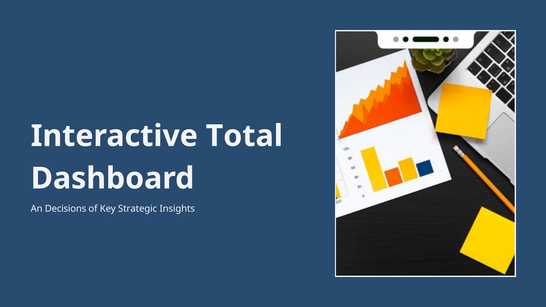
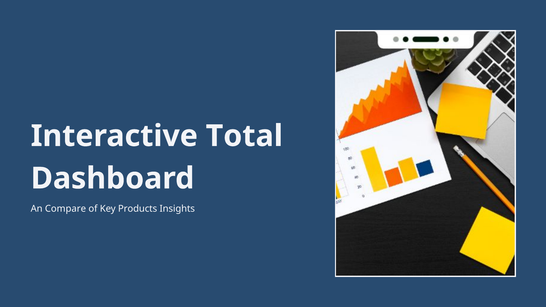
Decisions: Decisions -> Compare
Strategic: Strategic -> Products
